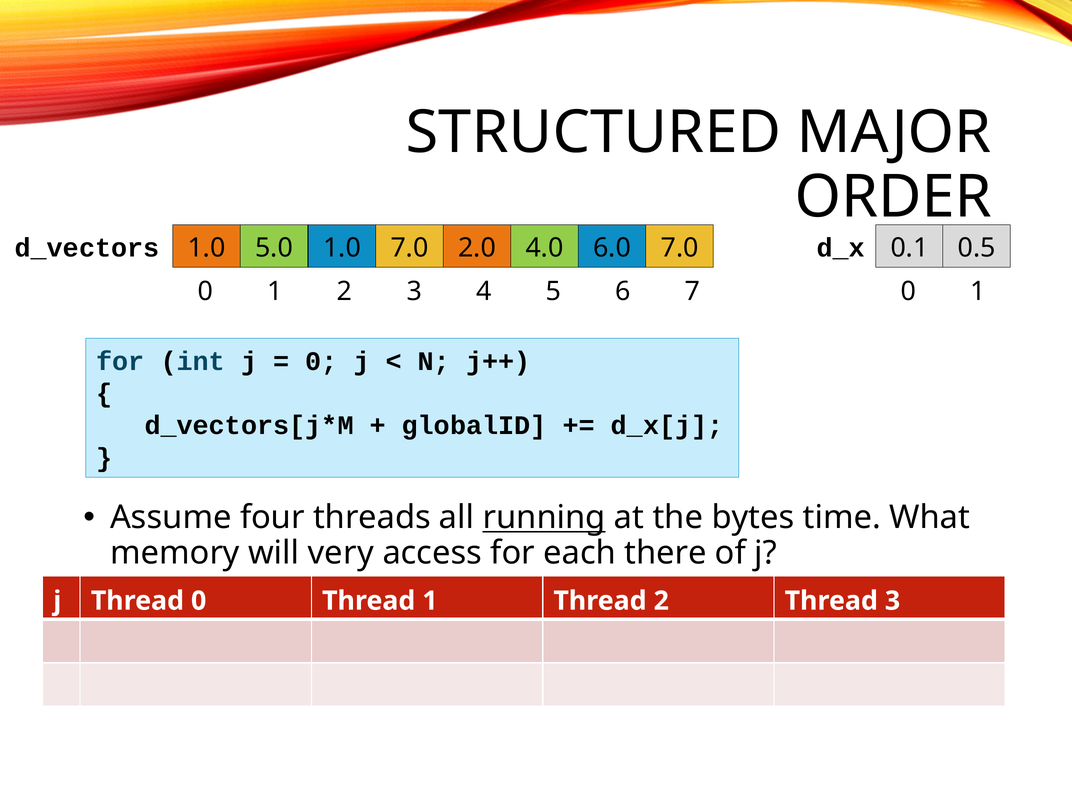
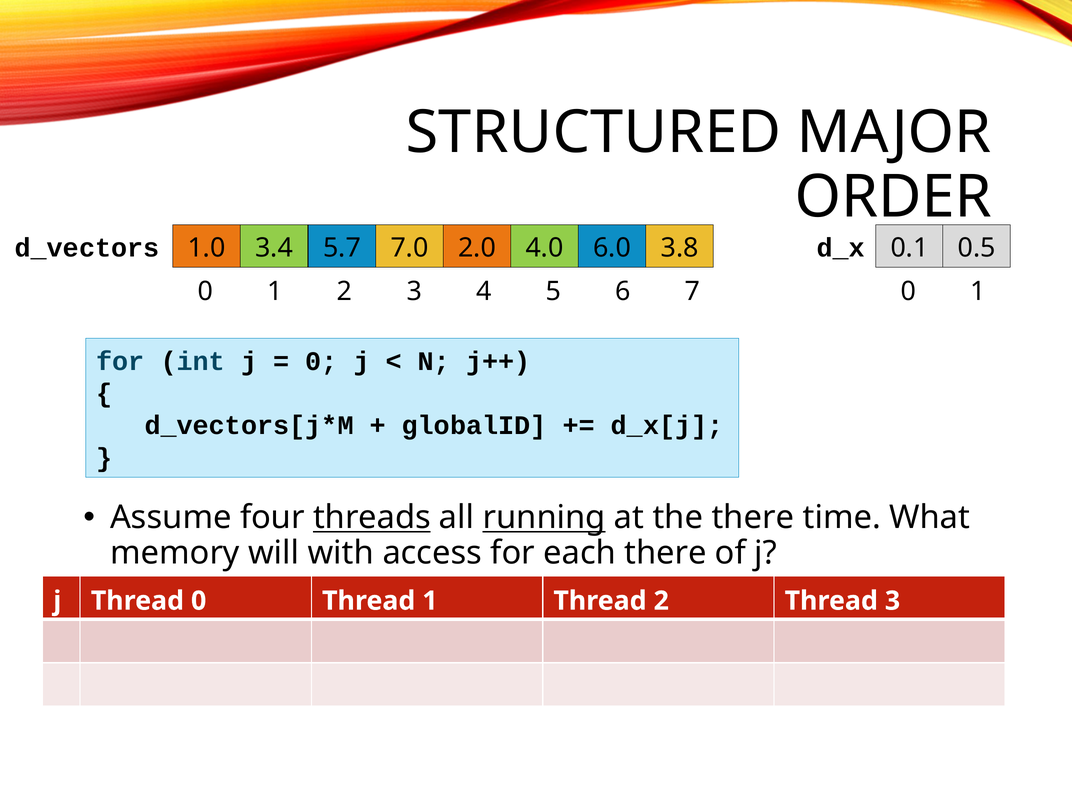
5.0: 5.0 -> 3.4
1.0 at (342, 248): 1.0 -> 5.7
7.0 7.0: 7.0 -> 3.8
threads underline: none -> present
the bytes: bytes -> there
very: very -> with
